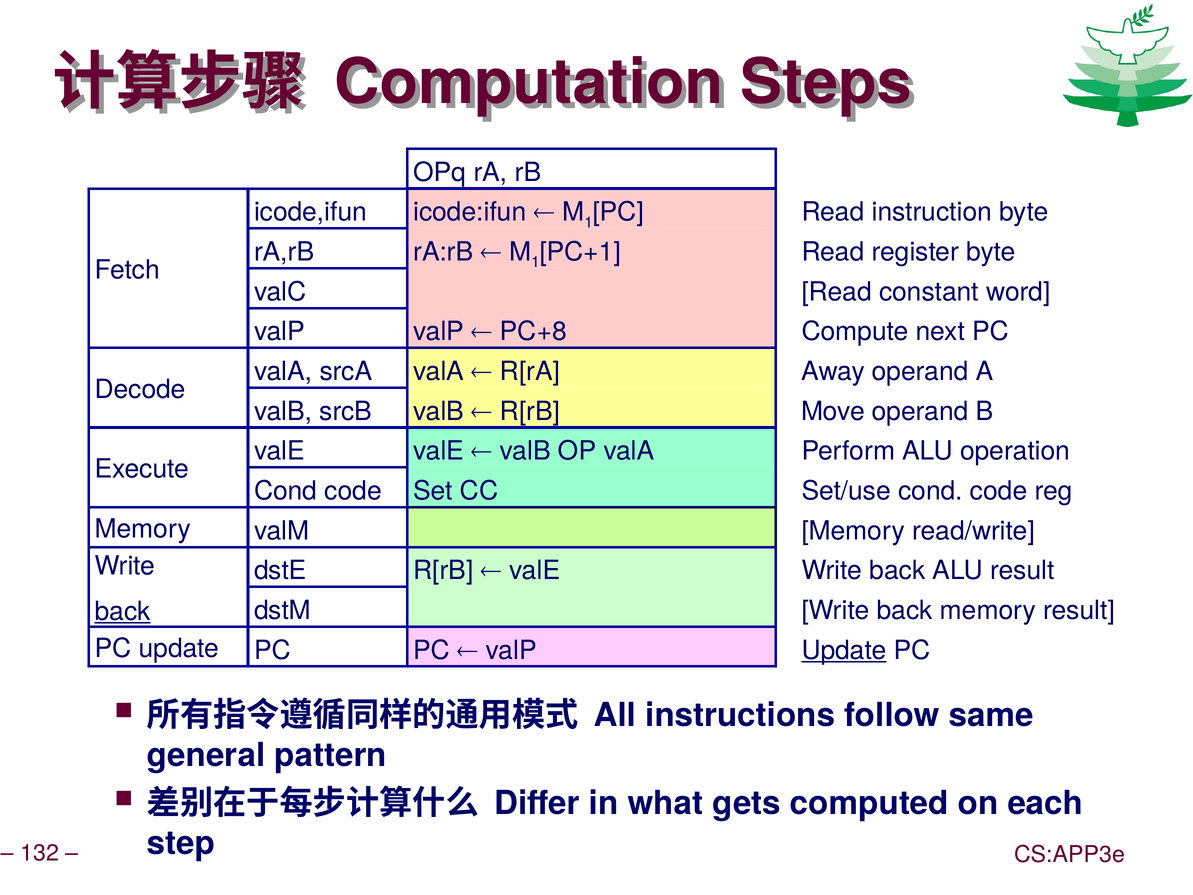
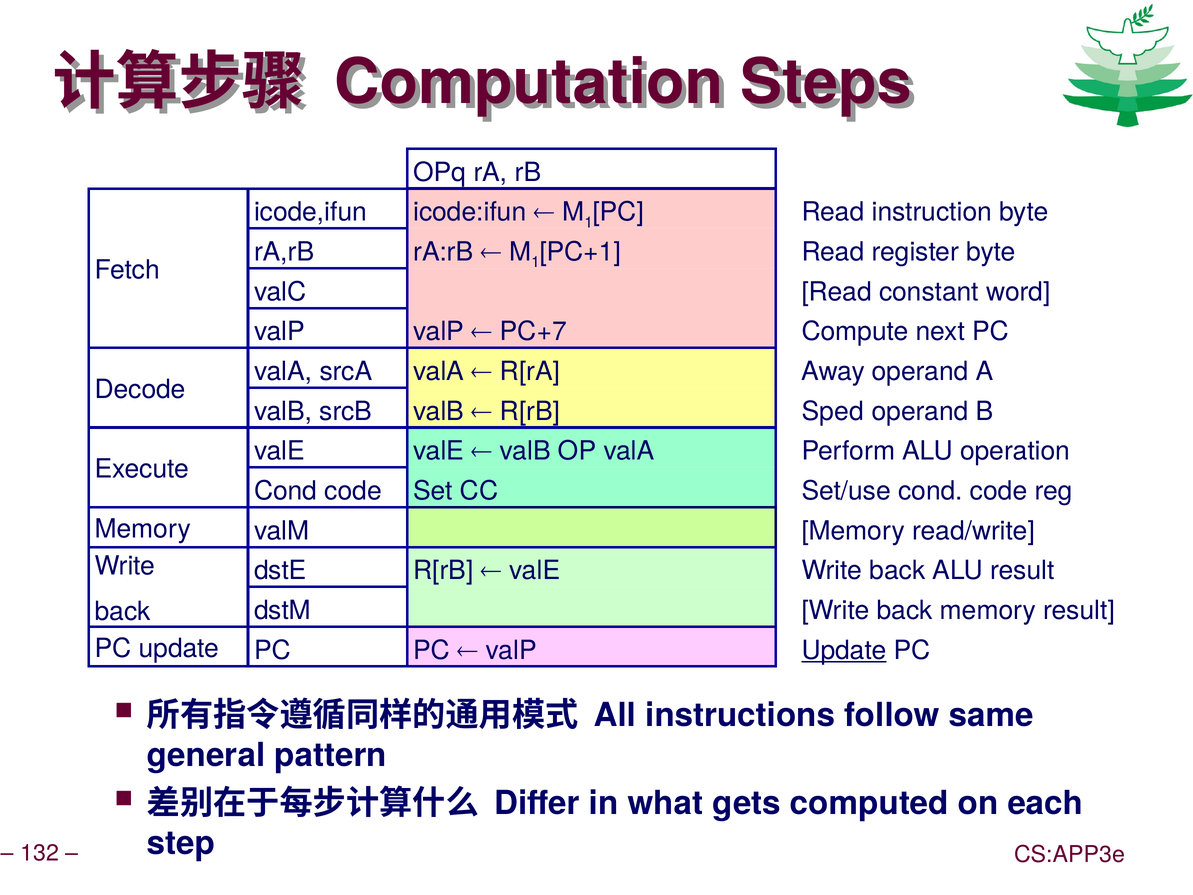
PC+8: PC+8 -> PC+7
Move: Move -> Sped
back at (123, 611) underline: present -> none
